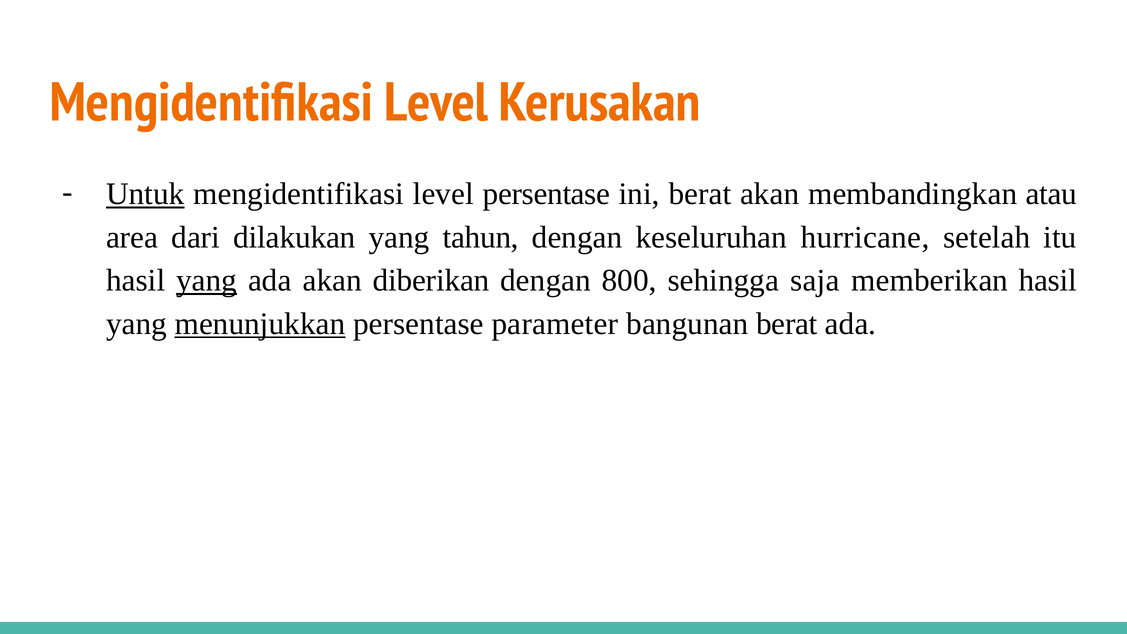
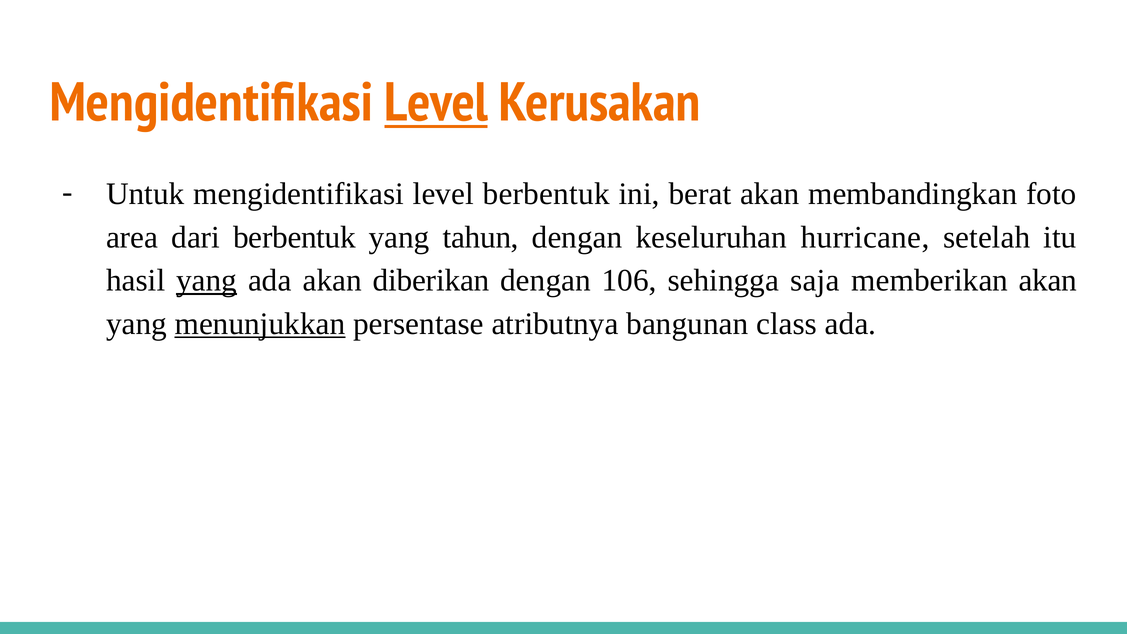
Level at (436, 103) underline: none -> present
Untuk underline: present -> none
level persentase: persentase -> berbentuk
atau: atau -> foto
dari dilakukan: dilakukan -> berbentuk
800: 800 -> 106
memberikan hasil: hasil -> akan
parameter: parameter -> atributnya
bangunan berat: berat -> class
